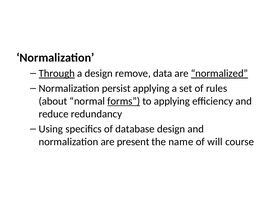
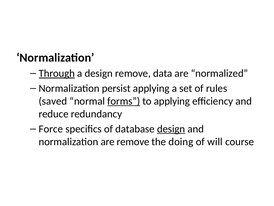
normalized underline: present -> none
about: about -> saved
Using: Using -> Force
design at (171, 129) underline: none -> present
are present: present -> remove
name: name -> doing
